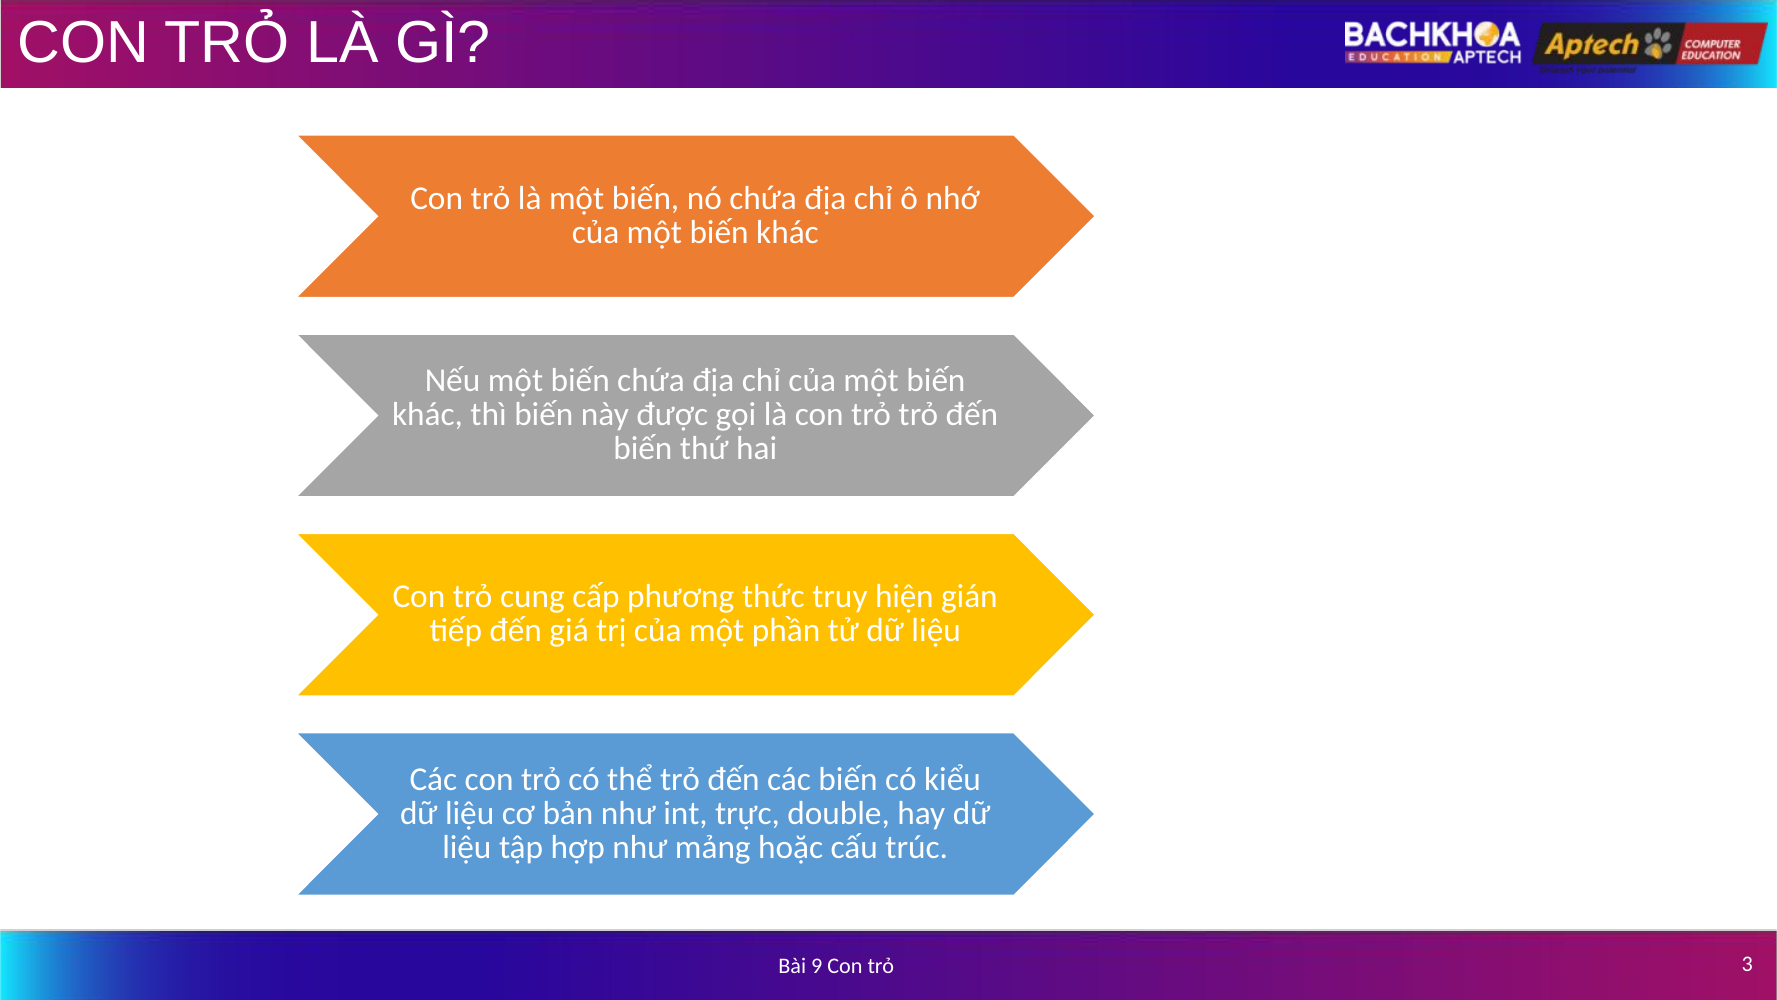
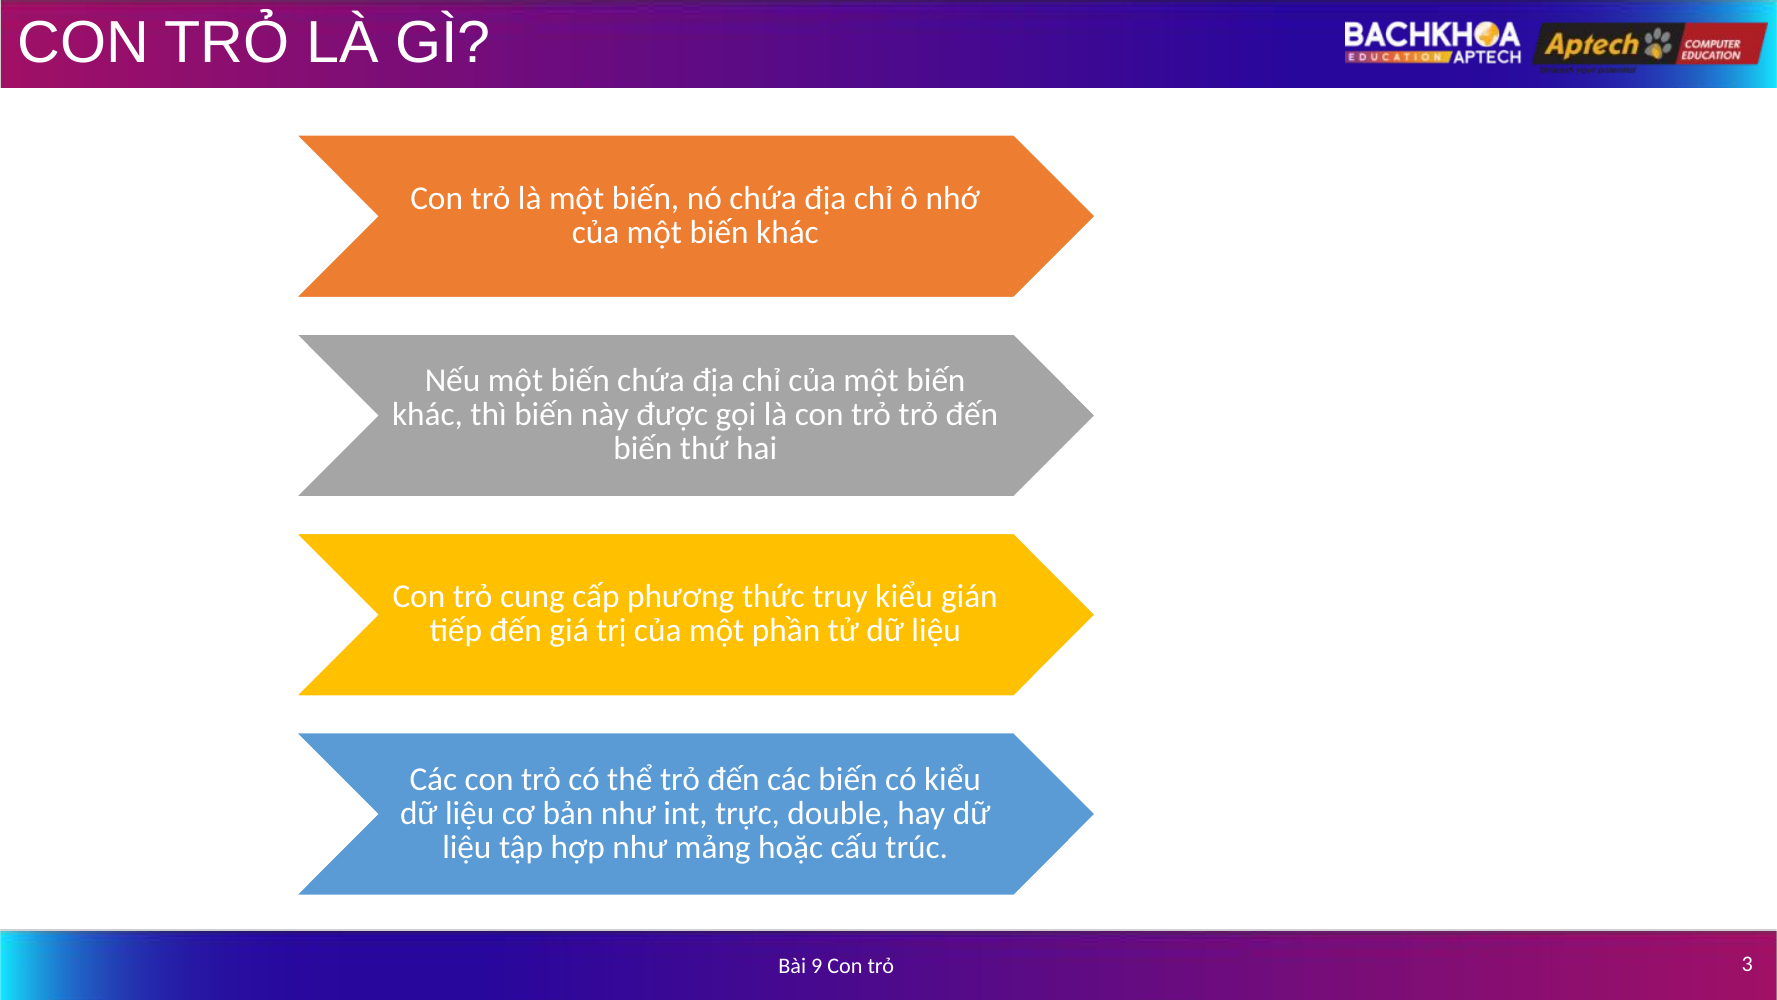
truy hiện: hiện -> kiểu
